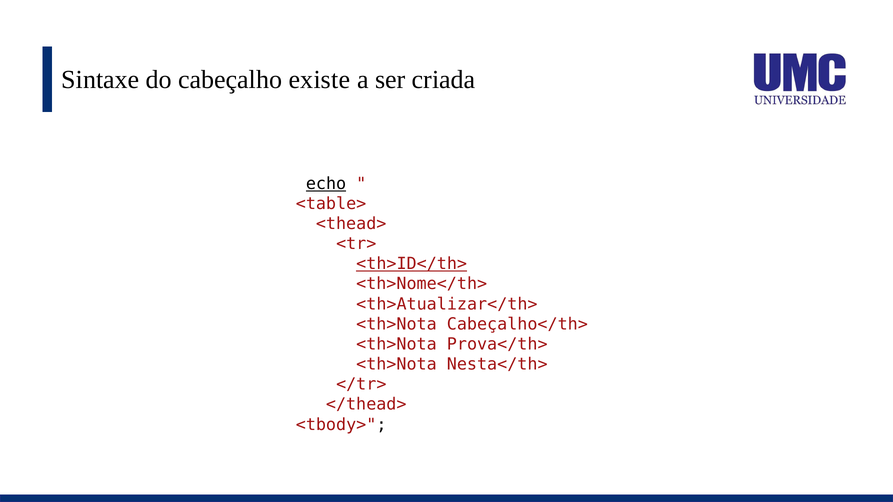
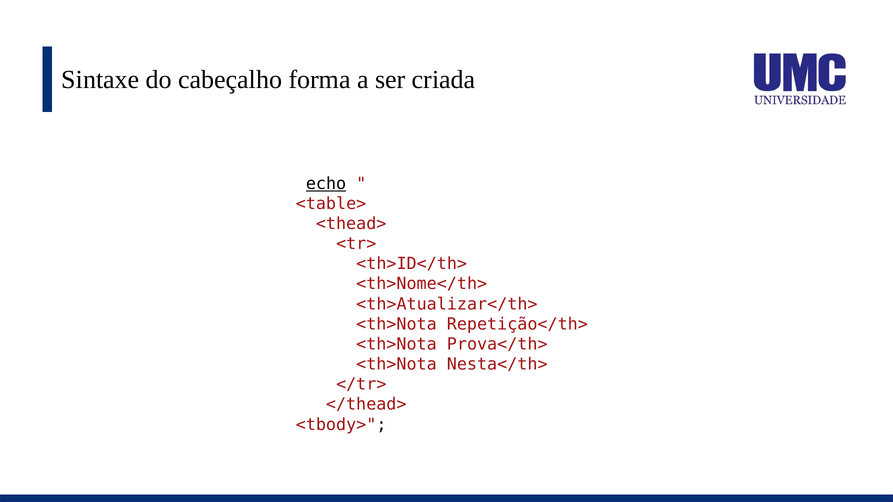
existe: existe -> forma
<th>ID</th> underline: present -> none
Cabeçalho</th>: Cabeçalho</th> -> Repetição</th>
